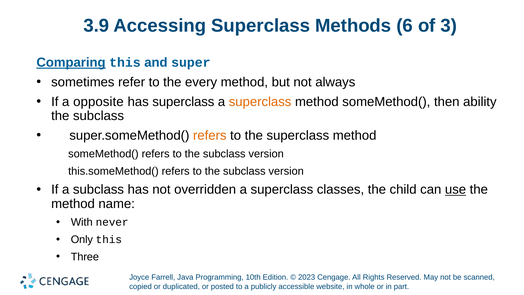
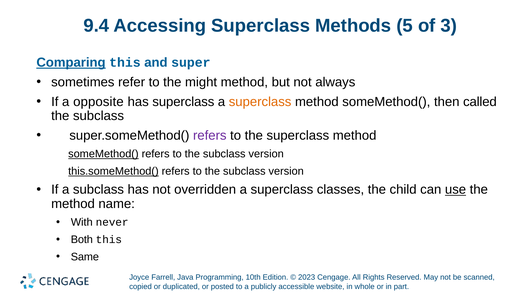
3.9: 3.9 -> 9.4
6: 6 -> 5
every: every -> might
ability: ability -> called
refers at (210, 135) colour: orange -> purple
someMethod( at (103, 154) underline: none -> present
this.someMethod( underline: none -> present
Only: Only -> Both
Three: Three -> Same
